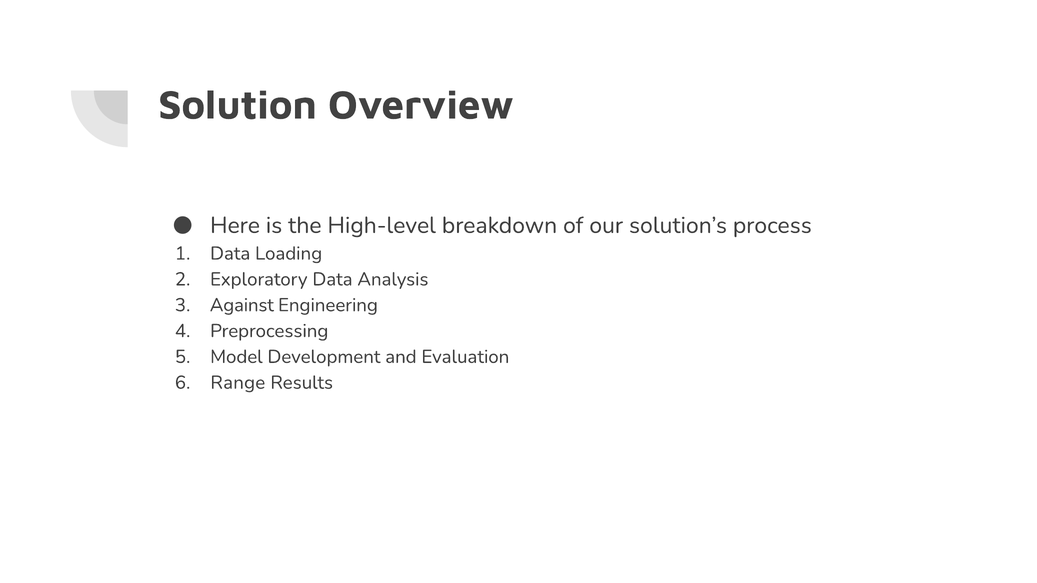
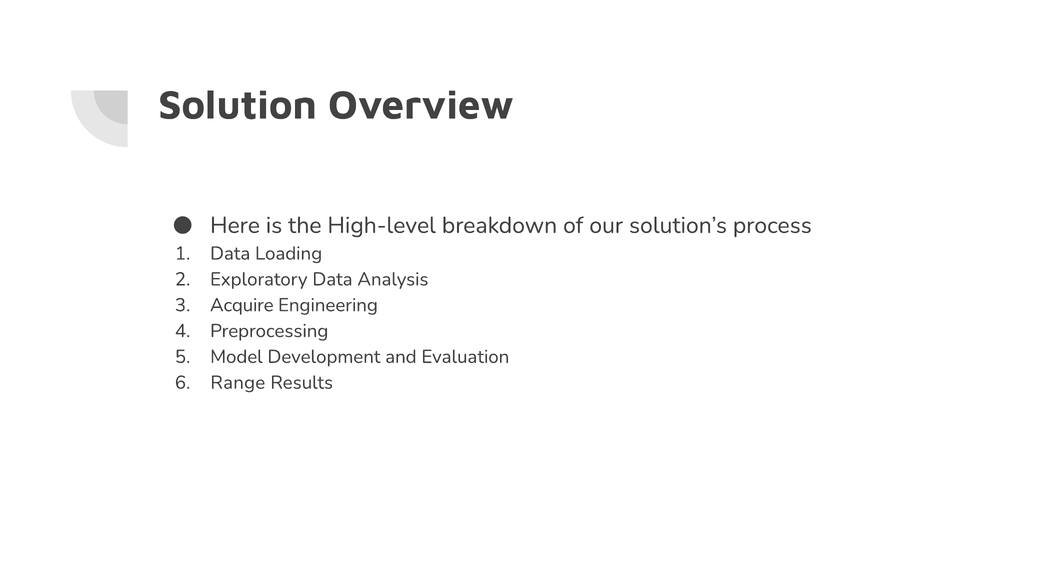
Against: Against -> Acquire
